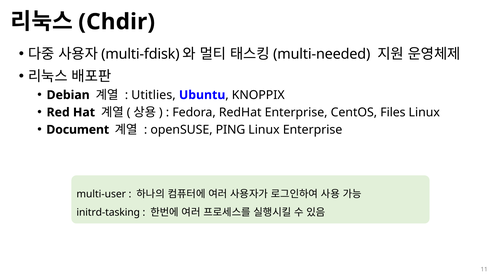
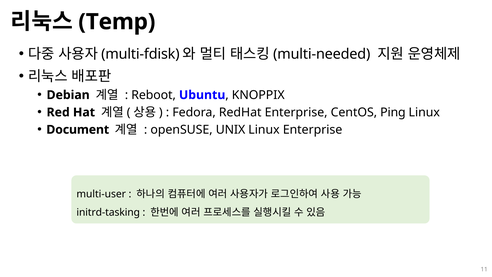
Chdir: Chdir -> Temp
Utitlies: Utitlies -> Reboot
Files: Files -> Ping
PING: PING -> UNIX
